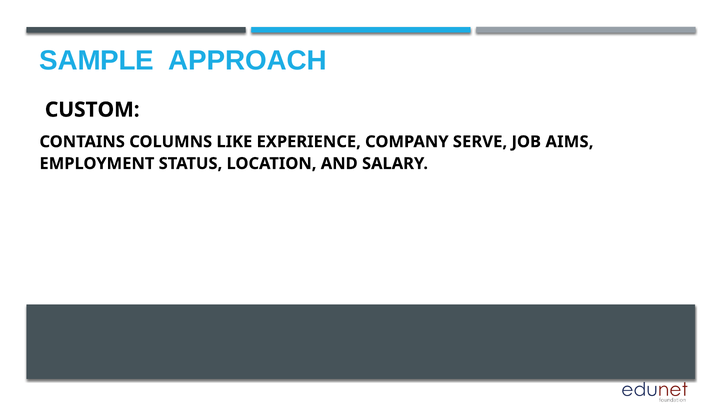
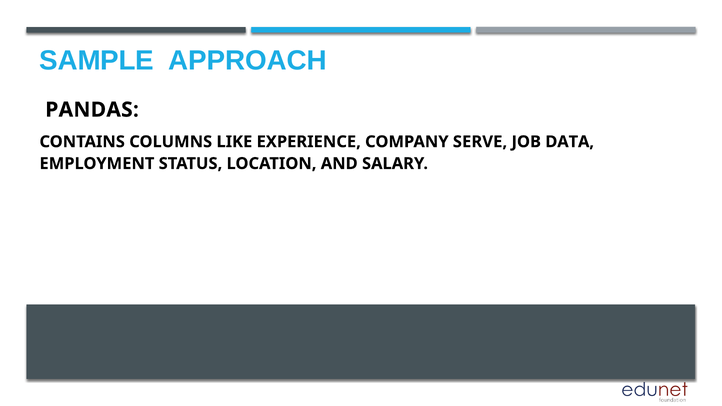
CUSTOM: CUSTOM -> PANDAS
AIMS: AIMS -> DATA
